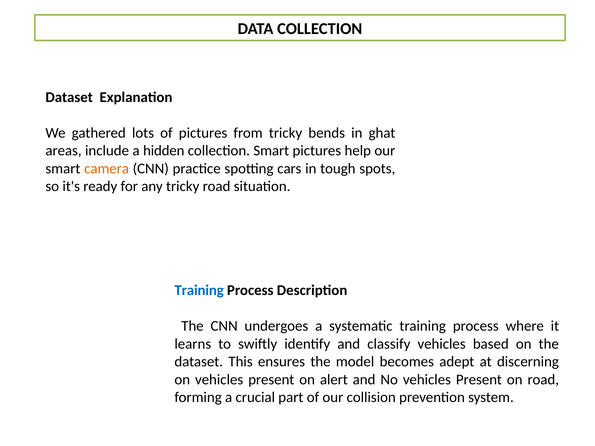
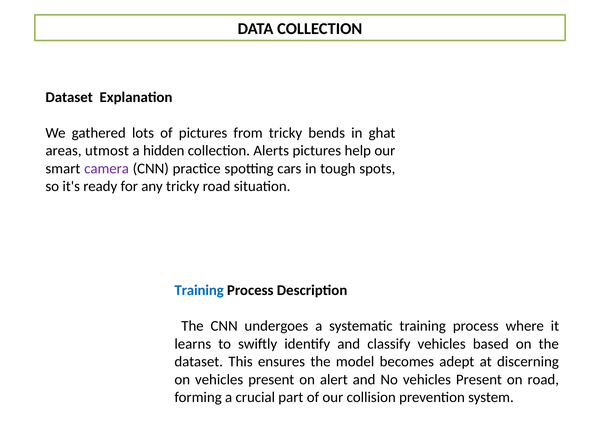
include: include -> utmost
collection Smart: Smart -> Alerts
camera colour: orange -> purple
